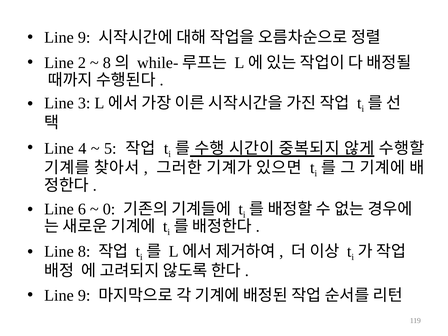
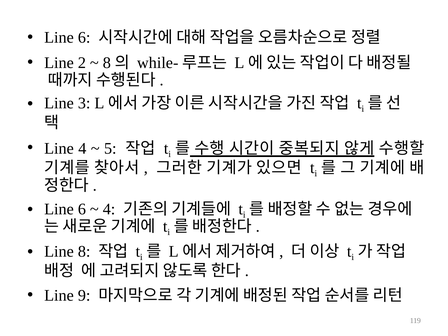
9 at (84, 38): 9 -> 6
0 at (109, 209): 0 -> 4
